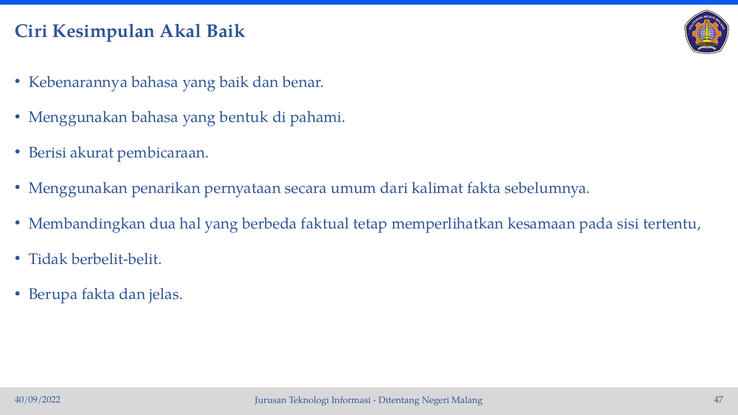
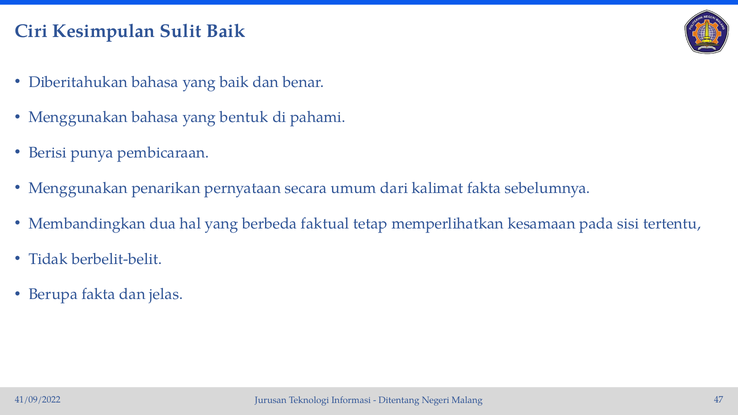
Akal: Akal -> Sulit
Kebenarannya: Kebenarannya -> Diberitahukan
akurat: akurat -> punya
40/09/2022: 40/09/2022 -> 41/09/2022
